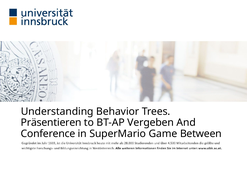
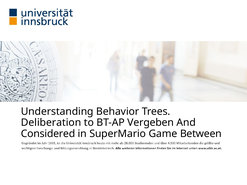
Präsentieren: Präsentieren -> Deliberation
Conference: Conference -> Considered
